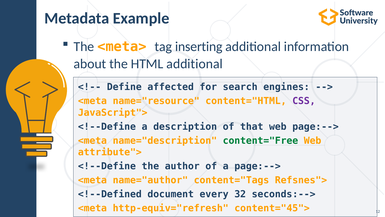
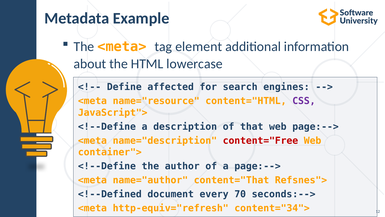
inserting: inserting -> element
HTML additional: additional -> lowercase
content="Free colour: green -> red
attribute">: attribute"> -> container">
content="Tags: content="Tags -> content="That
32: 32 -> 70
content="45">: content="45"> -> content="34">
